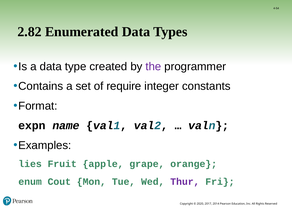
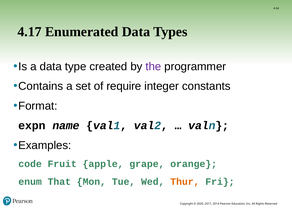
2.82: 2.82 -> 4.17
lies: lies -> code
Cout: Cout -> That
Thur colour: purple -> orange
